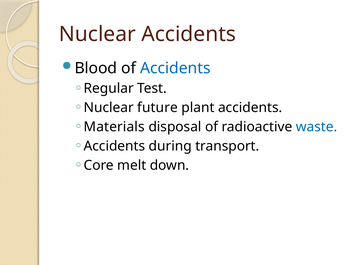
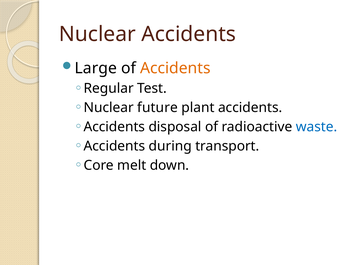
Blood: Blood -> Large
Accidents at (175, 68) colour: blue -> orange
Materials at (114, 127): Materials -> Accidents
